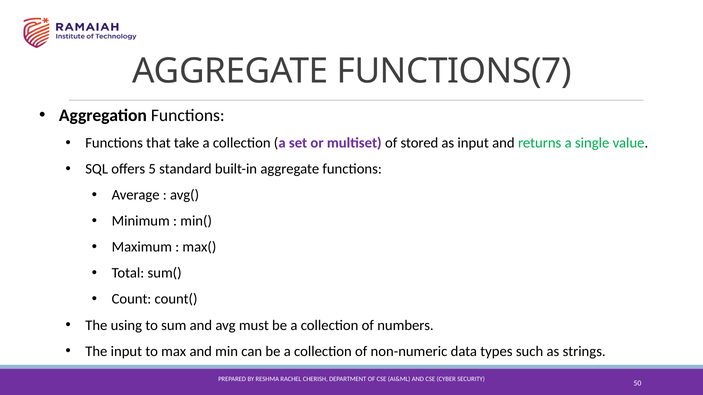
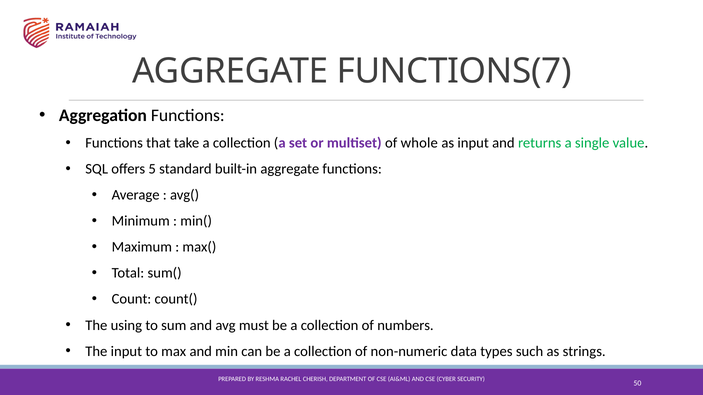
stored: stored -> whole
